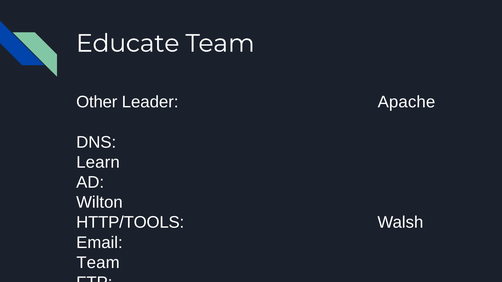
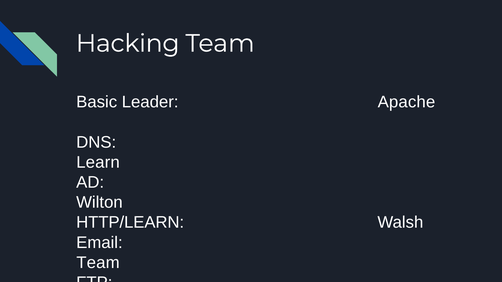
Educate: Educate -> Hacking
Other: Other -> Basic
HTTP/TOOLS: HTTP/TOOLS -> HTTP/LEARN
